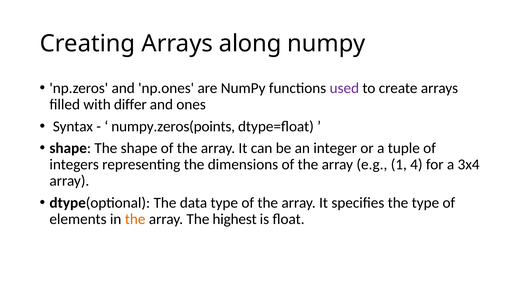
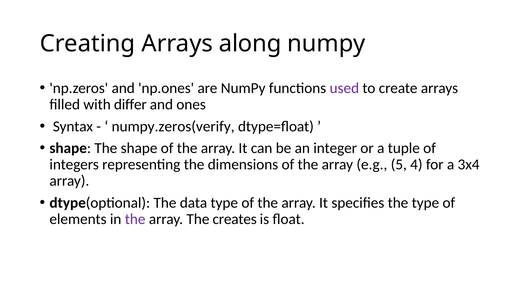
numpy.zeros(points: numpy.zeros(points -> numpy.zeros(verify
1: 1 -> 5
the at (135, 219) colour: orange -> purple
highest: highest -> creates
